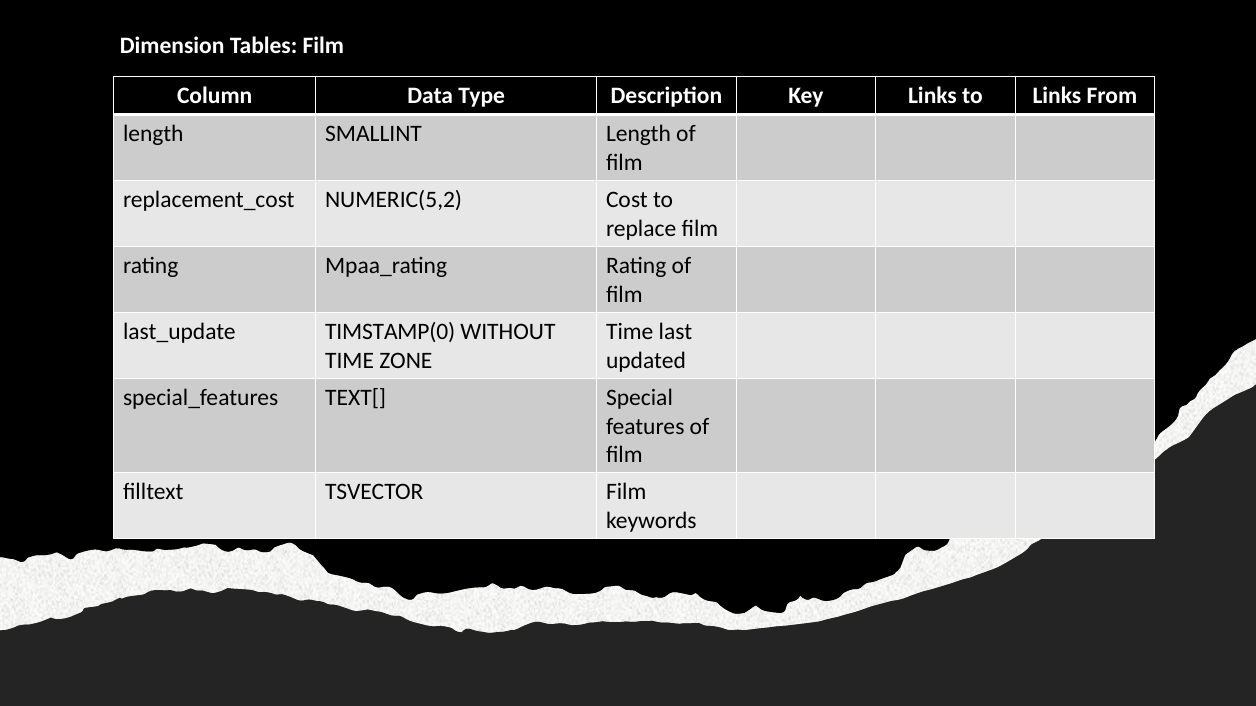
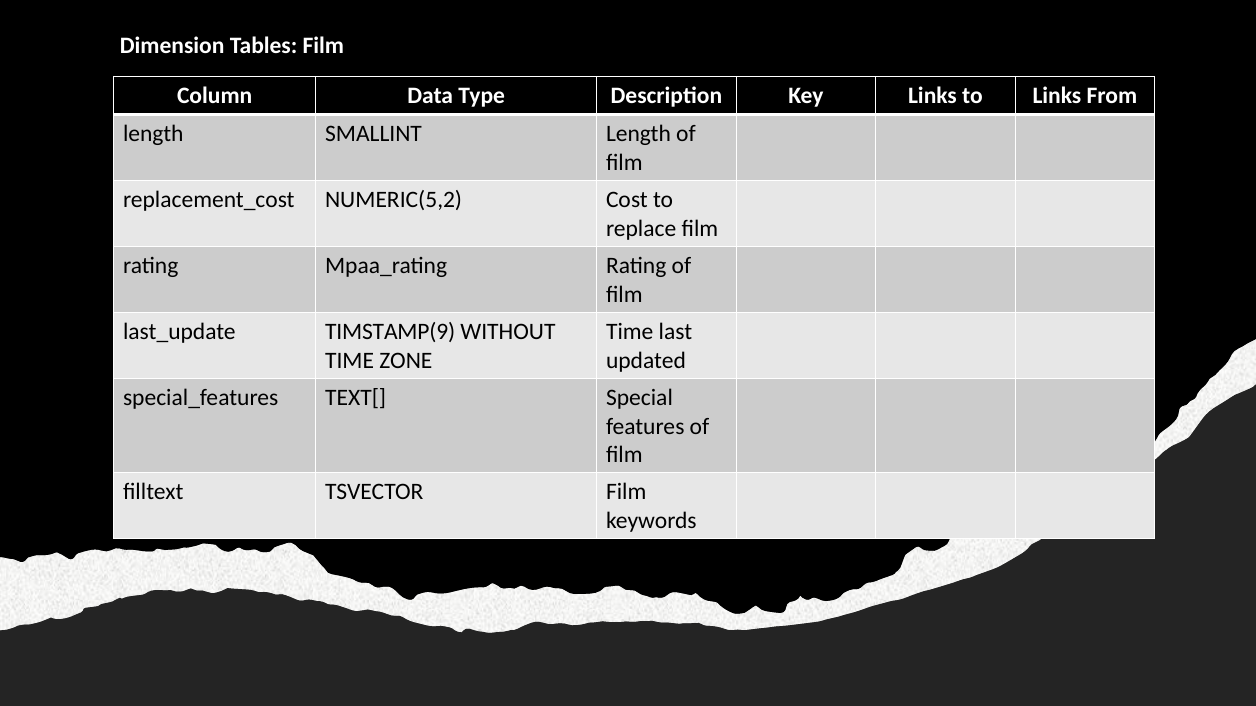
TIMSTAMP(0: TIMSTAMP(0 -> TIMSTAMP(9
